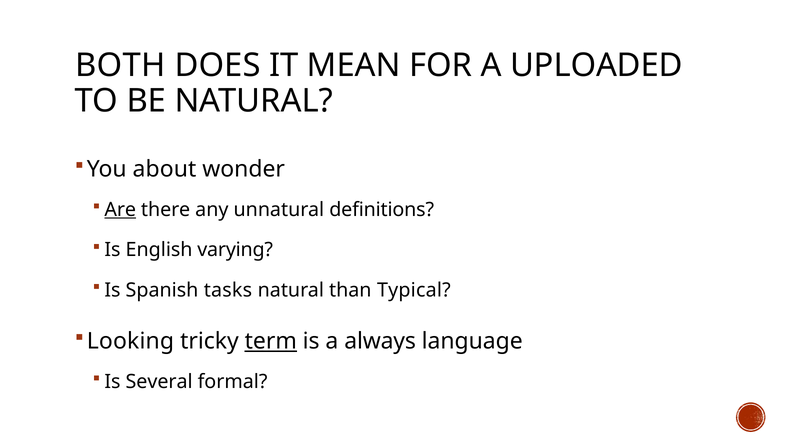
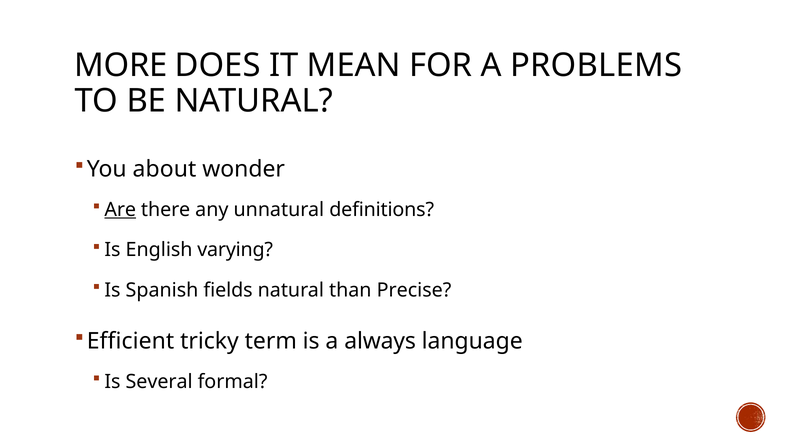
BOTH: BOTH -> MORE
UPLOADED: UPLOADED -> PROBLEMS
tasks: tasks -> fields
Typical: Typical -> Precise
Looking: Looking -> Efficient
term underline: present -> none
